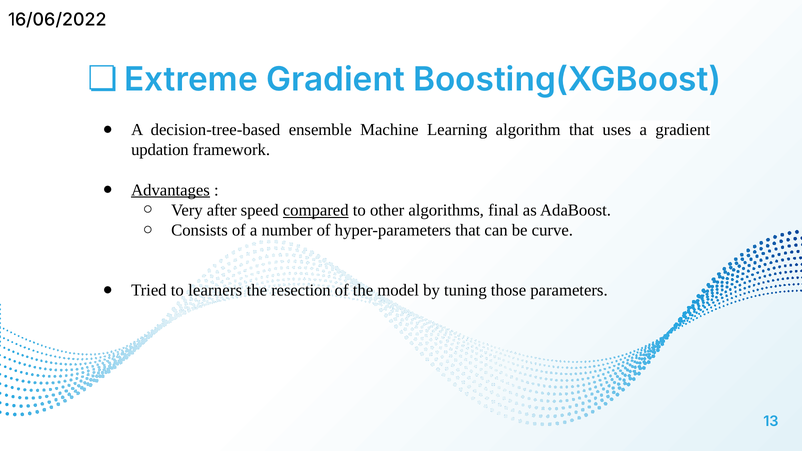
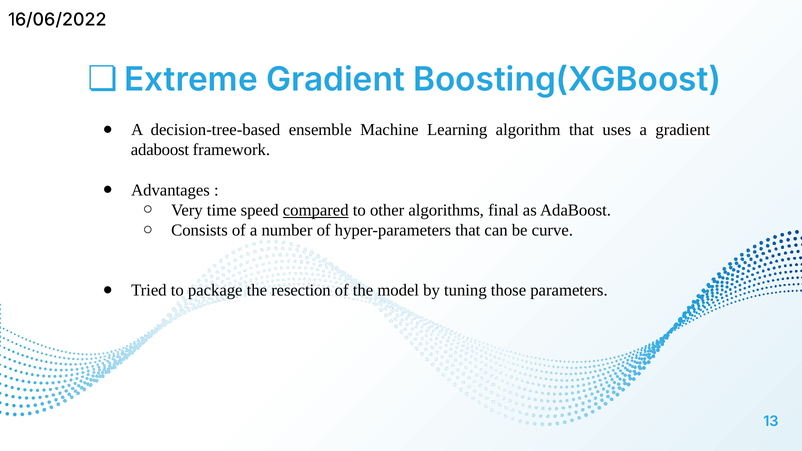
updation at (160, 150): updation -> adaboost
Advantages underline: present -> none
after: after -> time
learners: learners -> package
